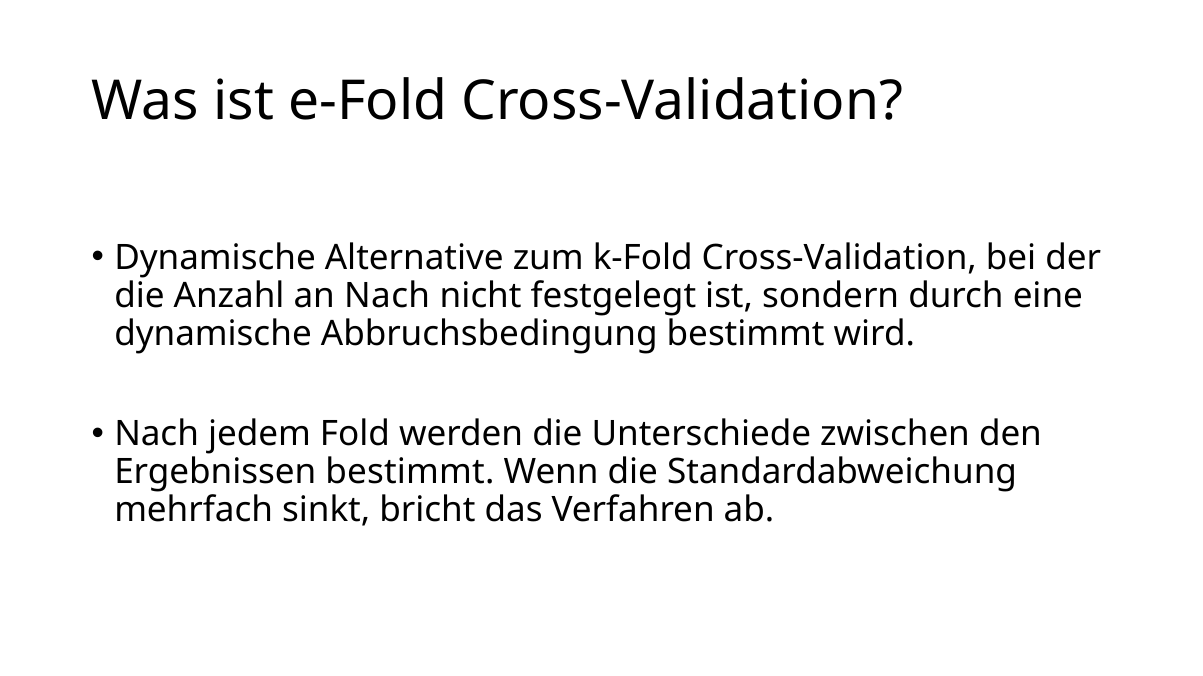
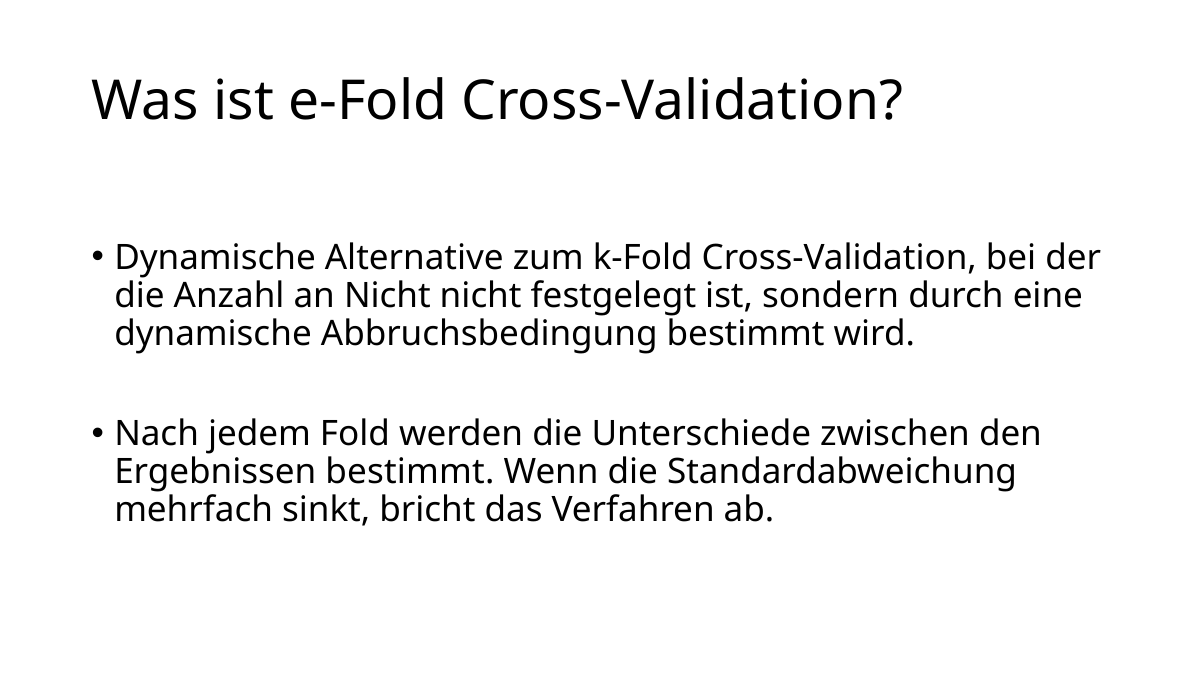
an Nach: Nach -> Nicht
